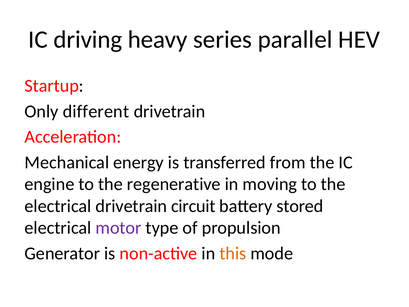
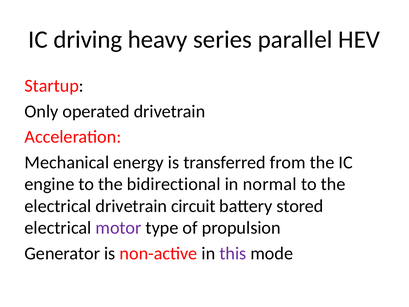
different: different -> operated
regenerative: regenerative -> bidirectional
moving: moving -> normal
this colour: orange -> purple
